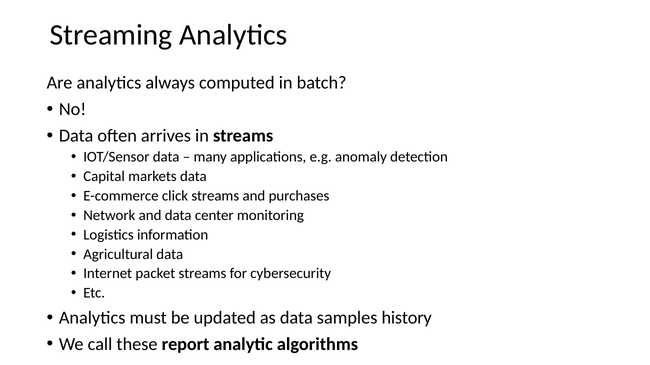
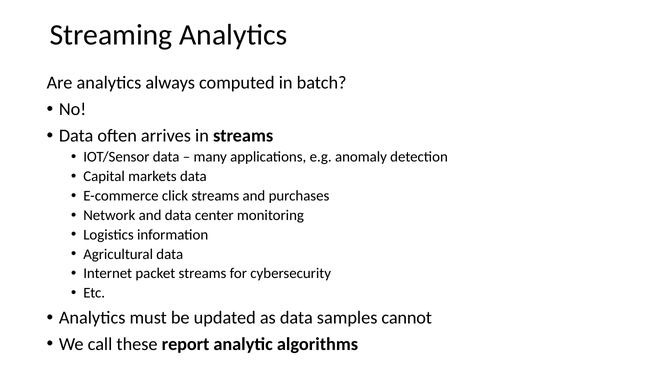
history: history -> cannot
